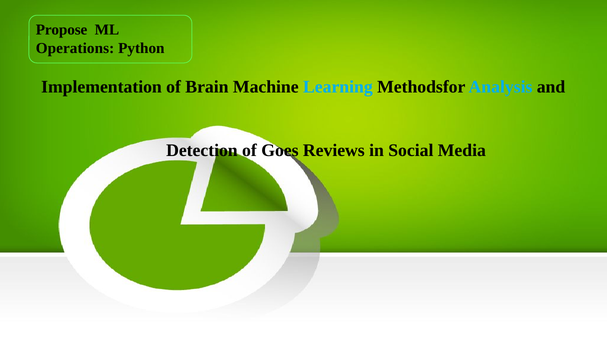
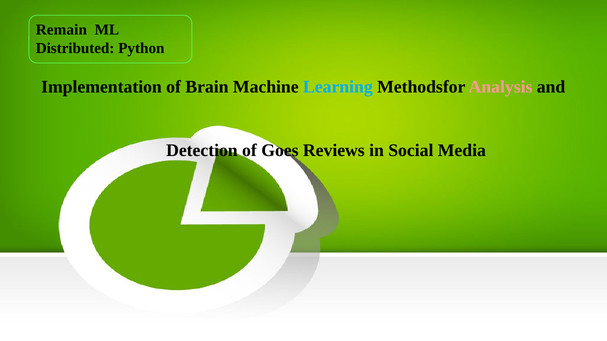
Propose: Propose -> Remain
Operations: Operations -> Distributed
Analysis colour: light blue -> pink
